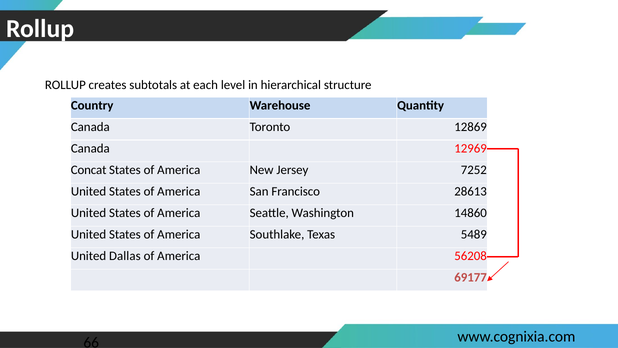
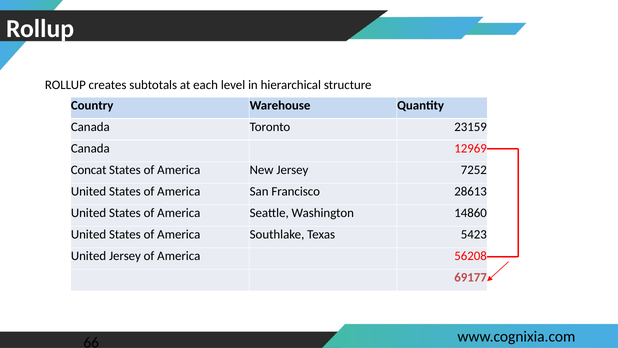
12869: 12869 -> 23159
5489: 5489 -> 5423
United Dallas: Dallas -> Jersey
